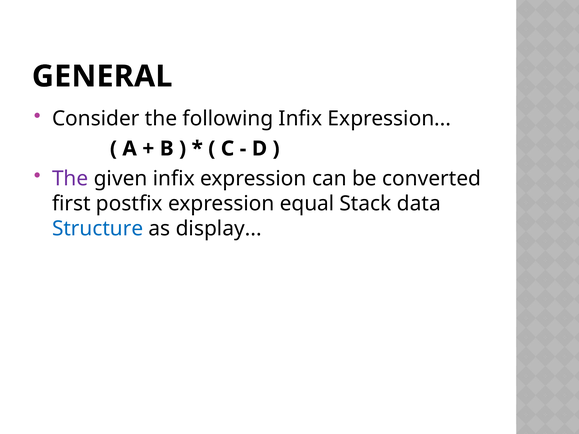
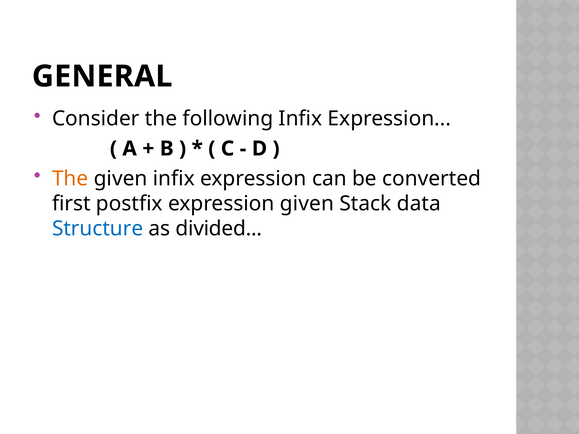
The at (70, 179) colour: purple -> orange
expression equal: equal -> given
display: display -> divided
